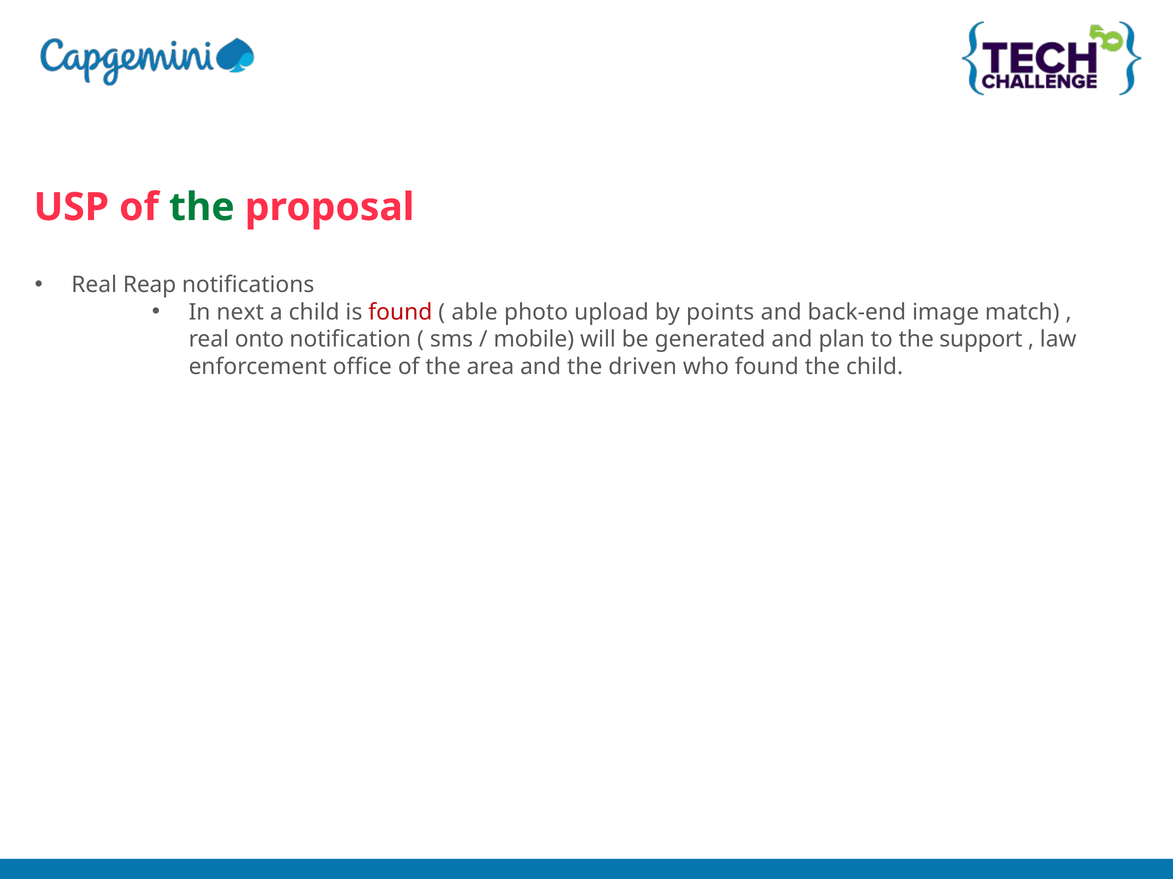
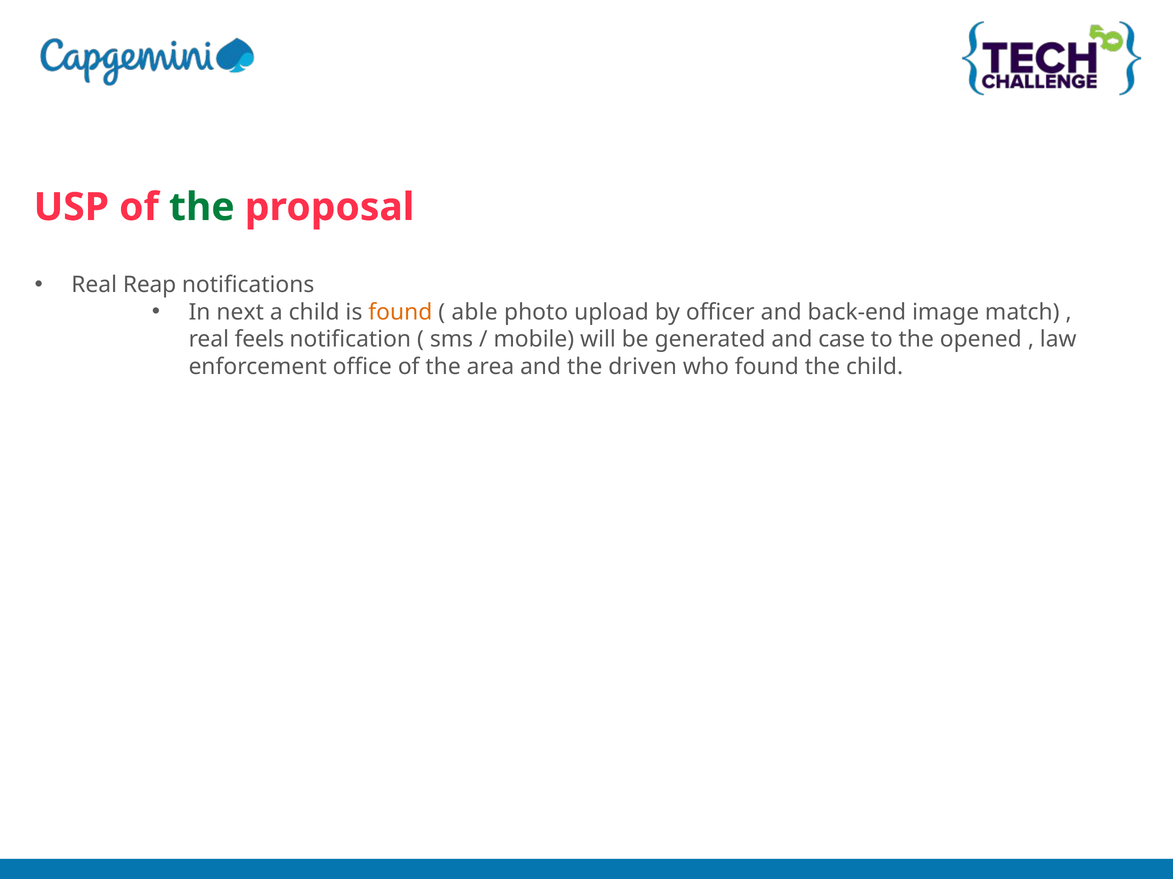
found at (400, 312) colour: red -> orange
points: points -> officer
onto: onto -> feels
plan: plan -> case
support: support -> opened
